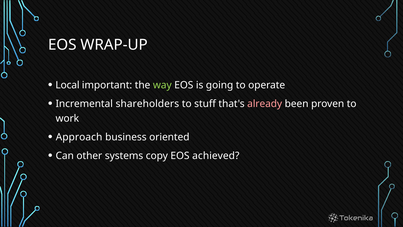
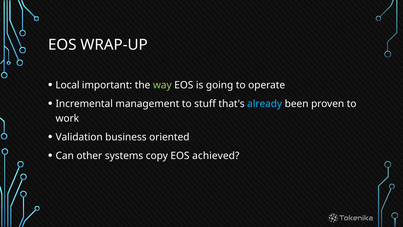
shareholders: shareholders -> management
already colour: pink -> light blue
Approach: Approach -> Validation
